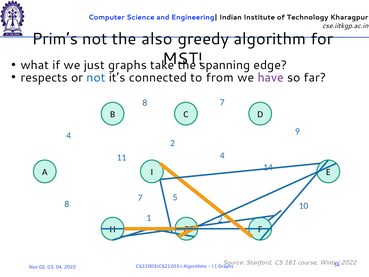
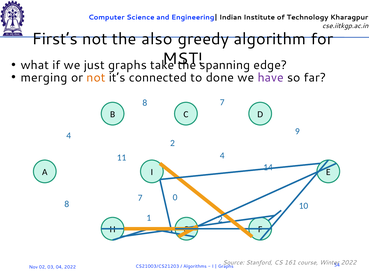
Prim’s: Prim’s -> First’s
respects: respects -> merging
not at (96, 77) colour: blue -> orange
from: from -> done
5: 5 -> 0
